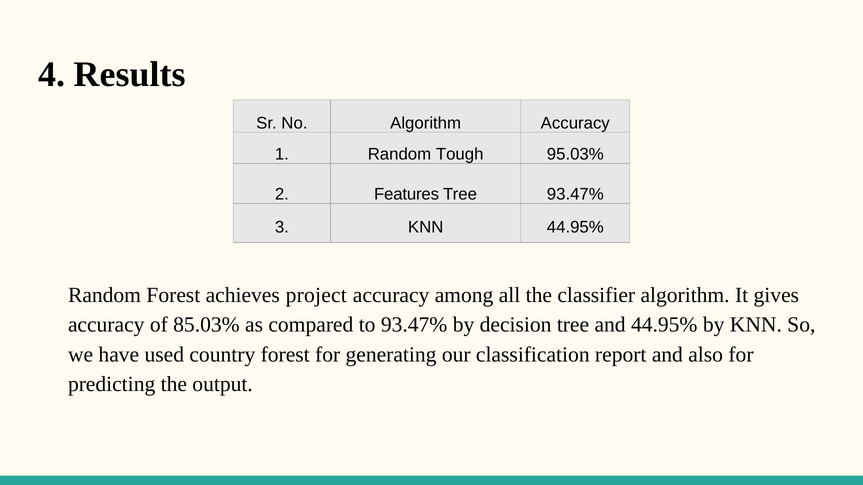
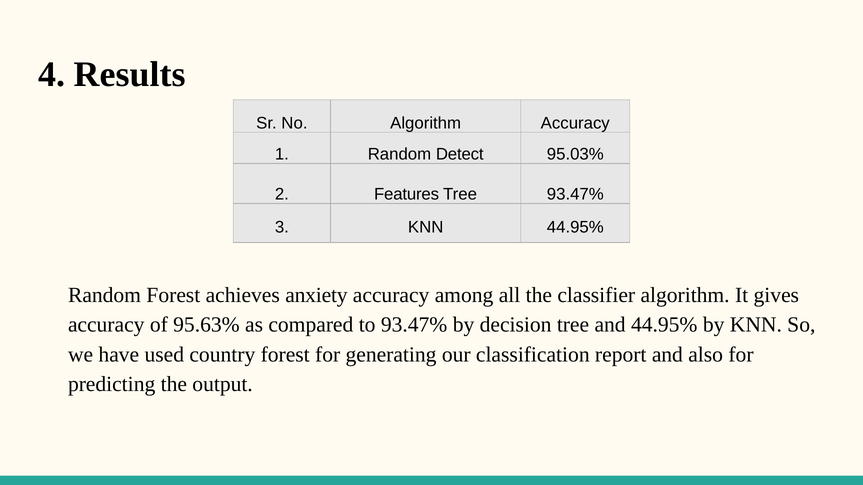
Tough: Tough -> Detect
project: project -> anxiety
85.03%: 85.03% -> 95.63%
